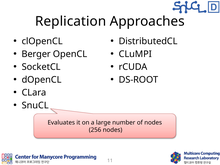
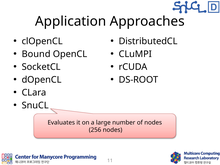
Replication: Replication -> Application
Berger: Berger -> Bound
